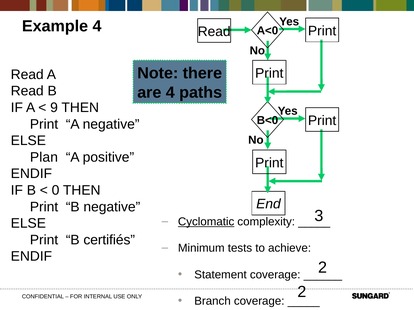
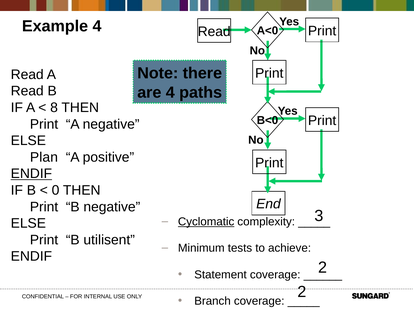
9: 9 -> 8
ENDIF at (31, 174) underline: none -> present
certifiés: certifiés -> utilisent
